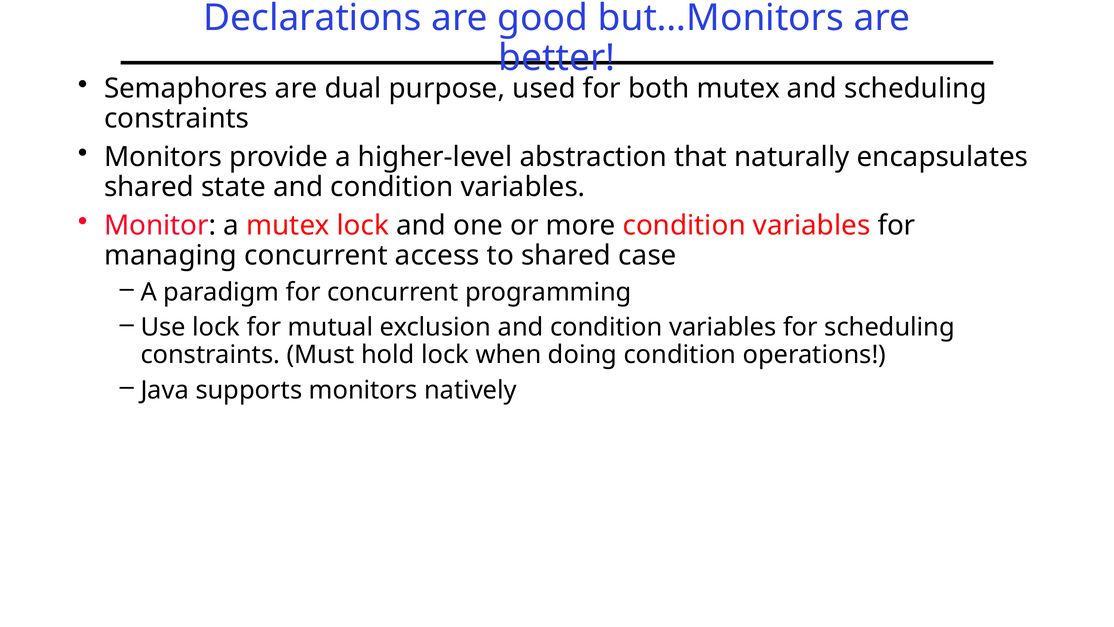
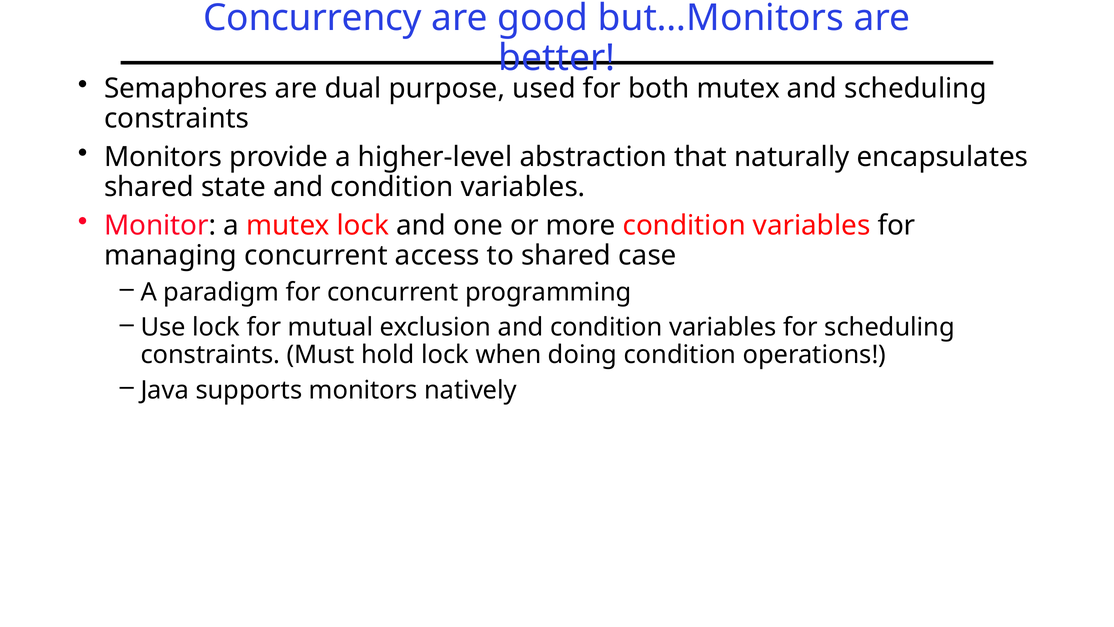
Declarations: Declarations -> Concurrency
